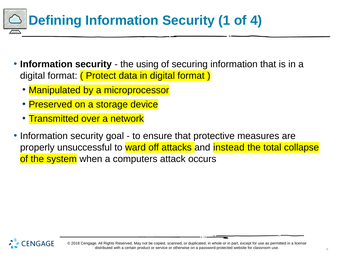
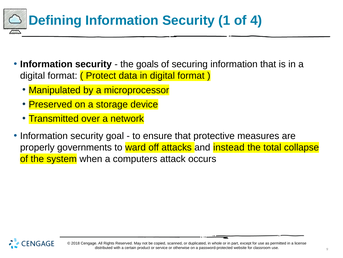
using: using -> goals
unsuccessful: unsuccessful -> governments
